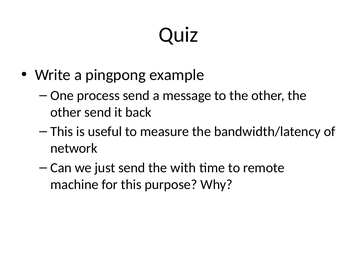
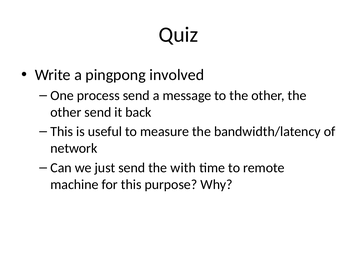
example: example -> involved
